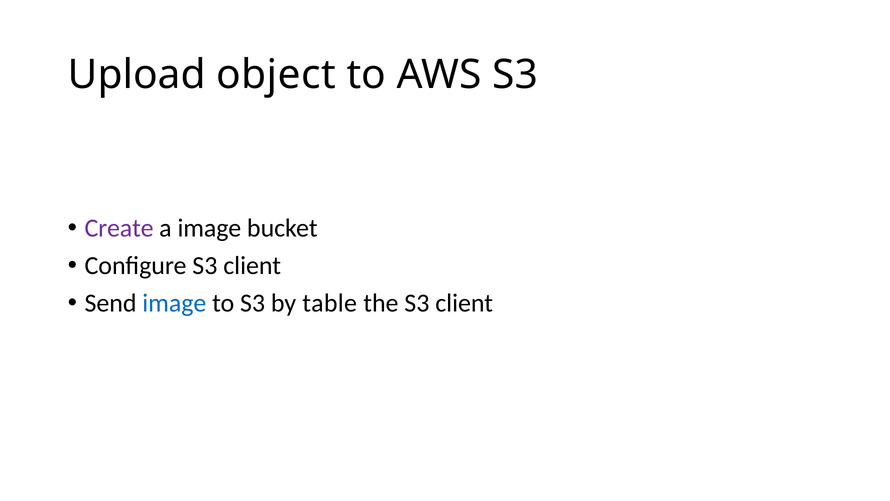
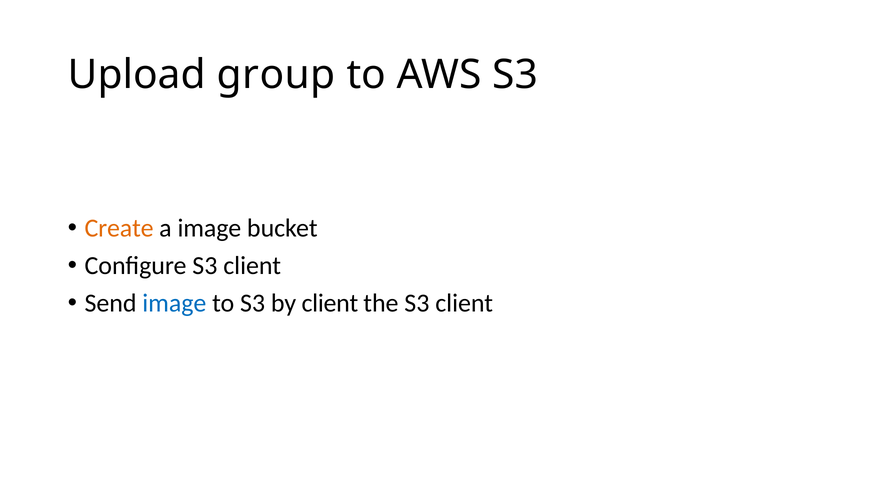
object: object -> group
Create colour: purple -> orange
by table: table -> client
